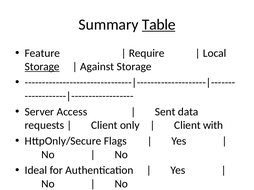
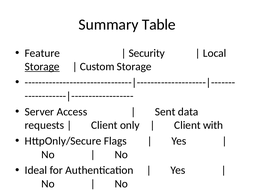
Table underline: present -> none
Require: Require -> Security
Against: Against -> Custom
